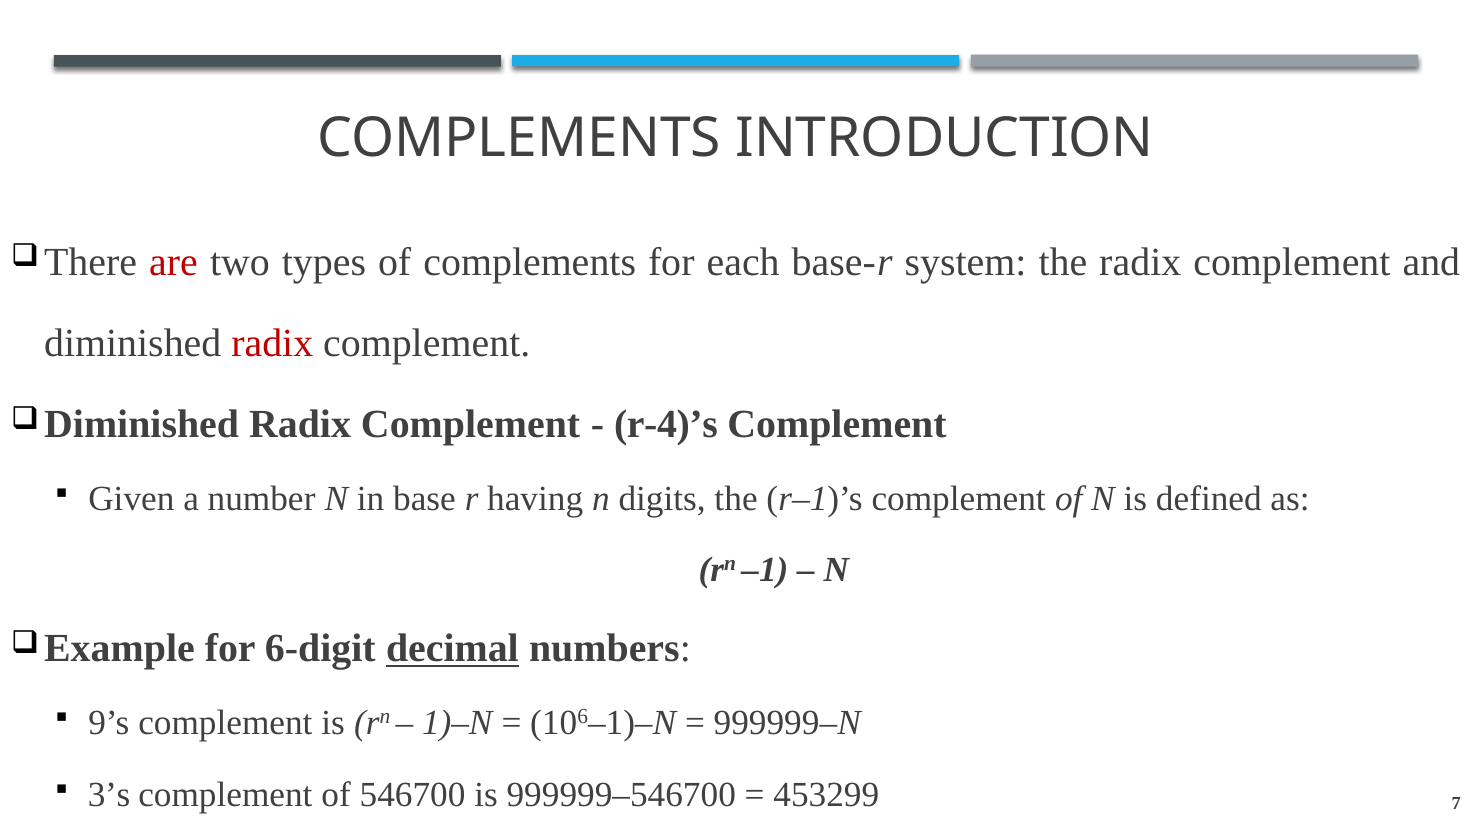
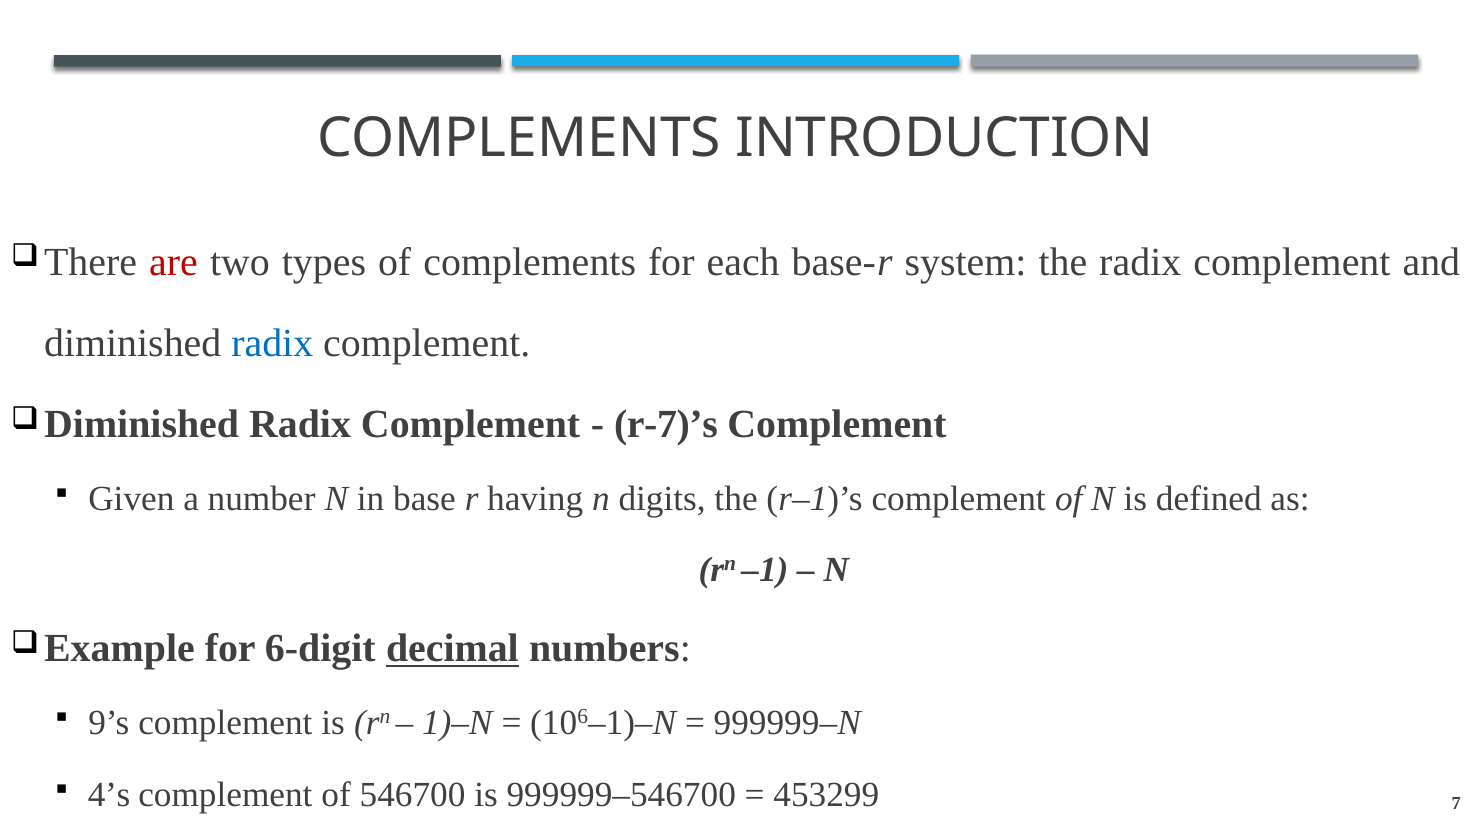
radix at (272, 343) colour: red -> blue
r-4)’s: r-4)’s -> r-7)’s
3’s: 3’s -> 4’s
